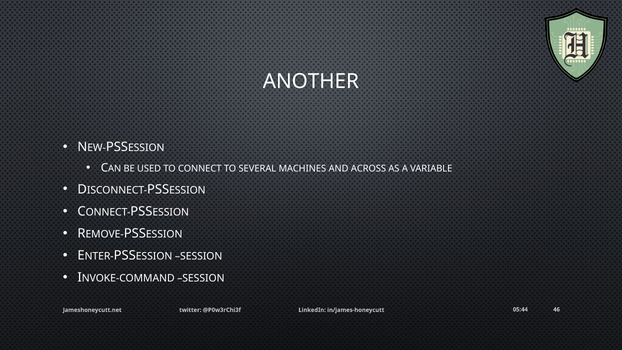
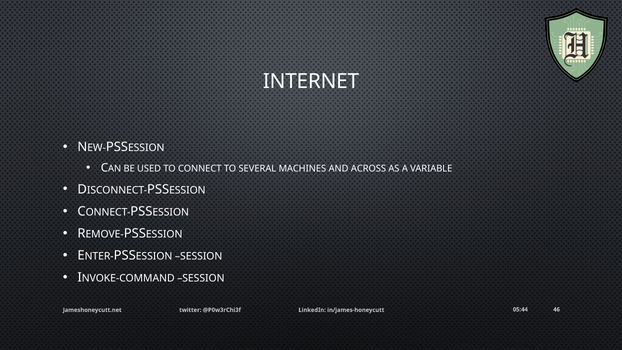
ANOTHER: ANOTHER -> INTERNET
